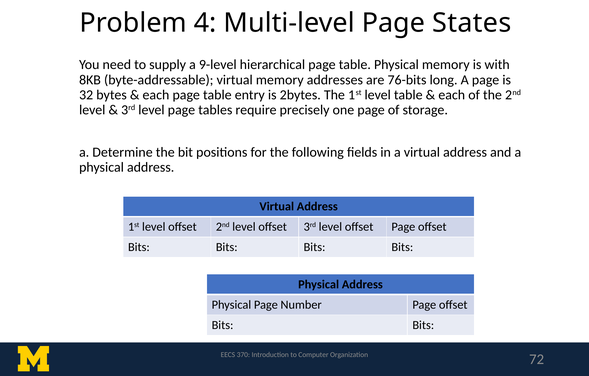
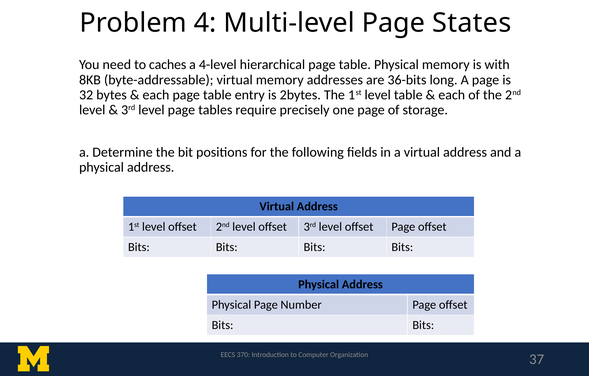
supply: supply -> caches
9-level: 9-level -> 4-level
76-bits: 76-bits -> 36-bits
72: 72 -> 37
